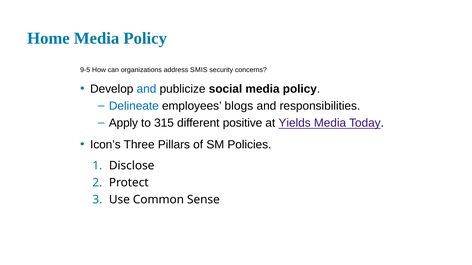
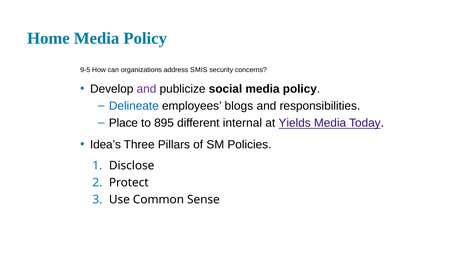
and at (146, 89) colour: blue -> purple
Apply: Apply -> Place
315: 315 -> 895
positive: positive -> internal
Icon’s: Icon’s -> Idea’s
